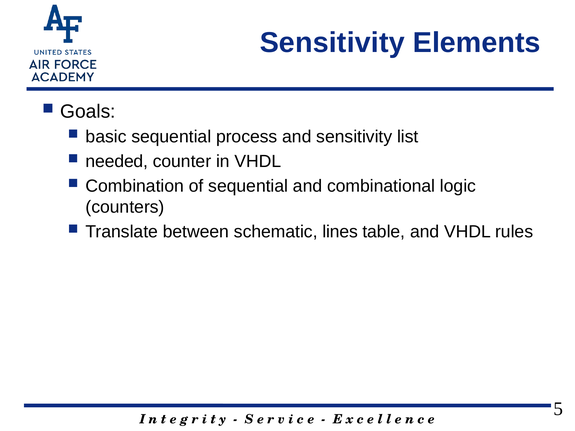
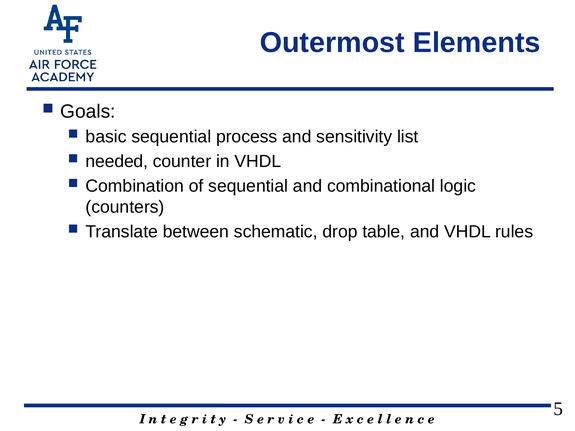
Sensitivity at (332, 43): Sensitivity -> Outermost
lines: lines -> drop
